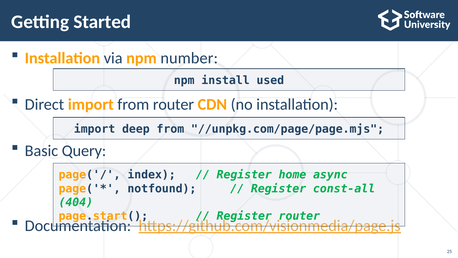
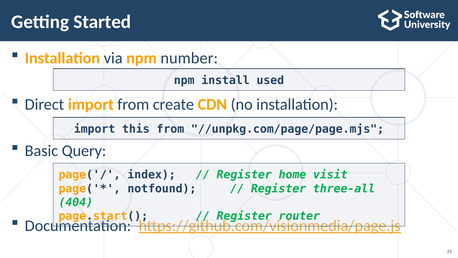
from router: router -> create
deep: deep -> this
async: async -> visit
const-all: const-all -> three-all
